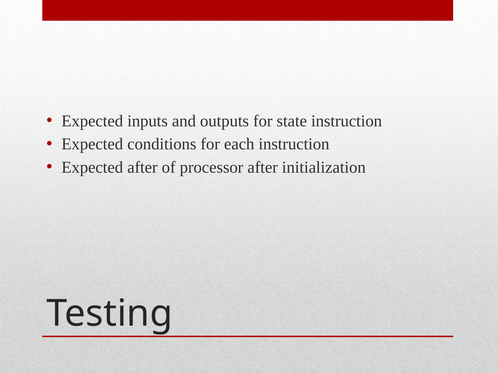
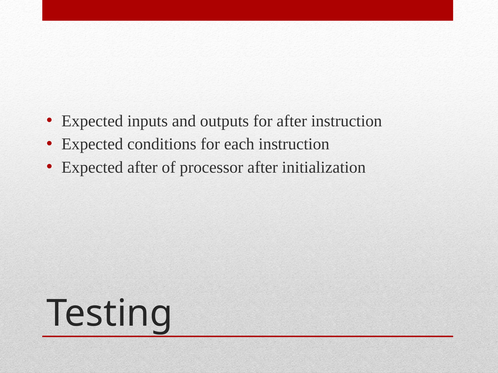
for state: state -> after
